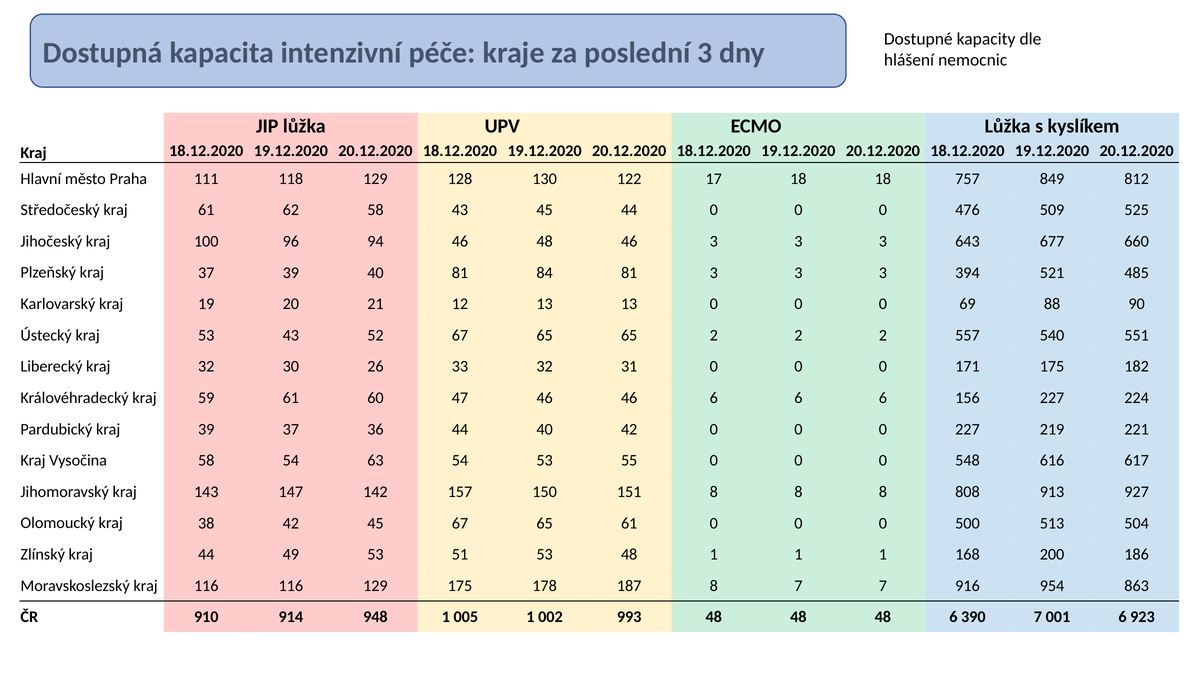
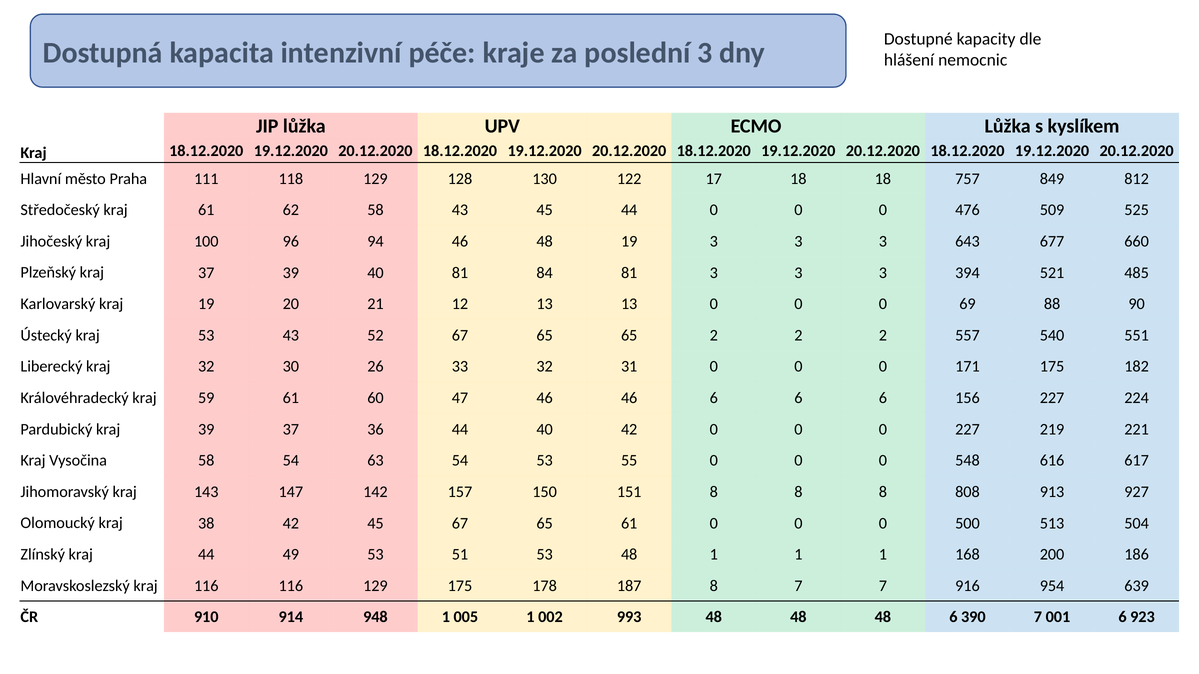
48 46: 46 -> 19
863: 863 -> 639
